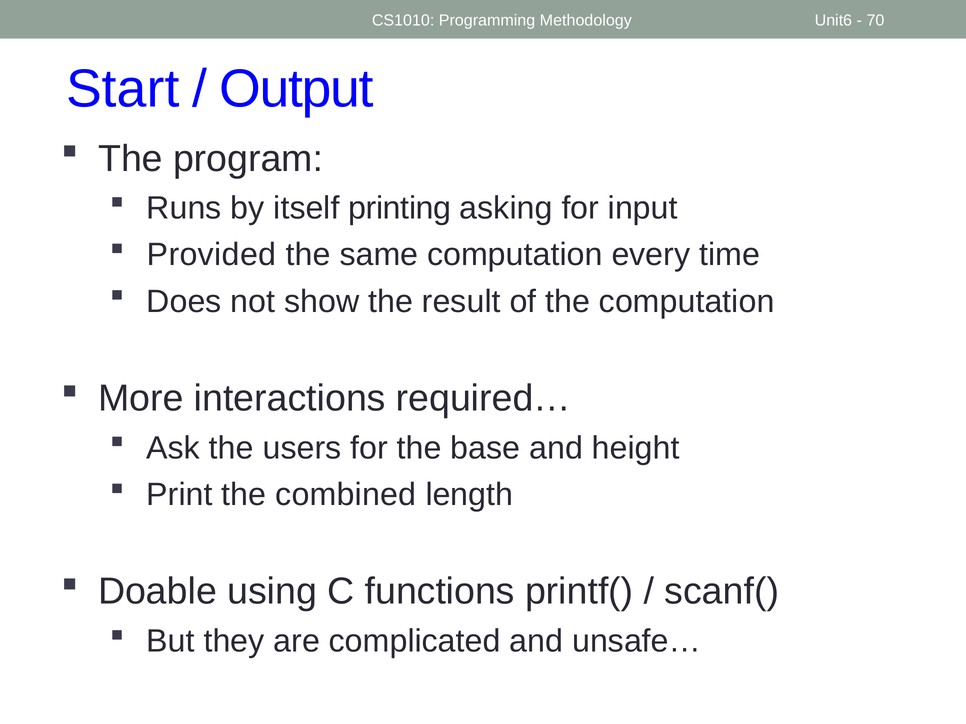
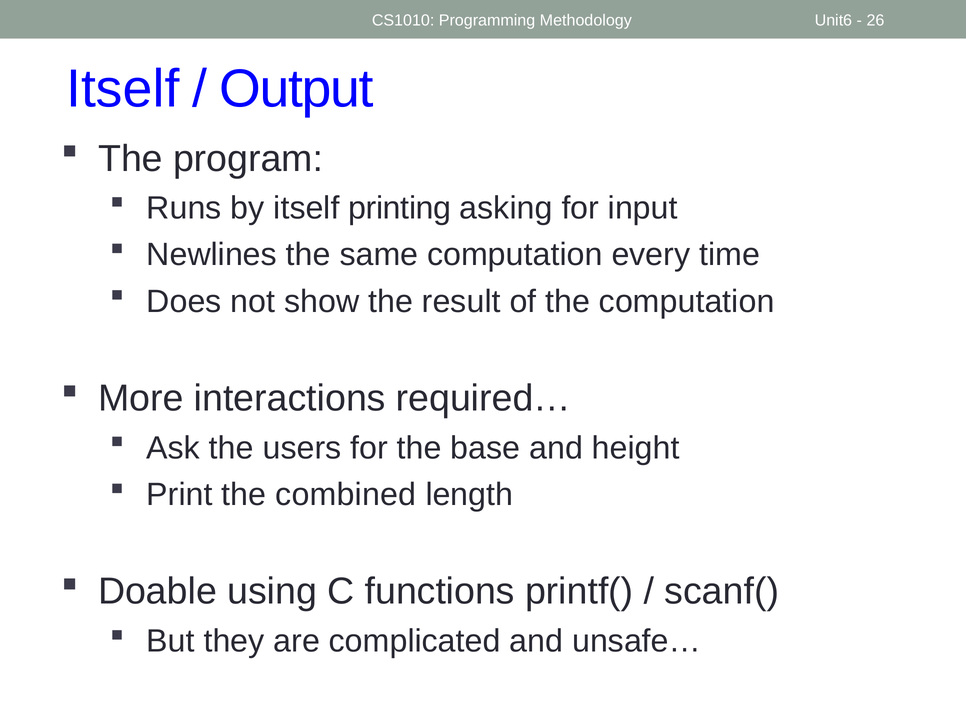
70: 70 -> 26
Start at (123, 89): Start -> Itself
Provided: Provided -> Newlines
